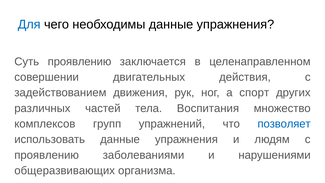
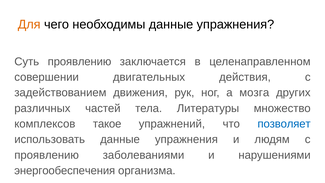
Для colour: blue -> orange
спорт: спорт -> мозга
Воспитания: Воспитания -> Литературы
групп: групп -> такое
общеразвивающих: общеразвивающих -> энергообеспечения
